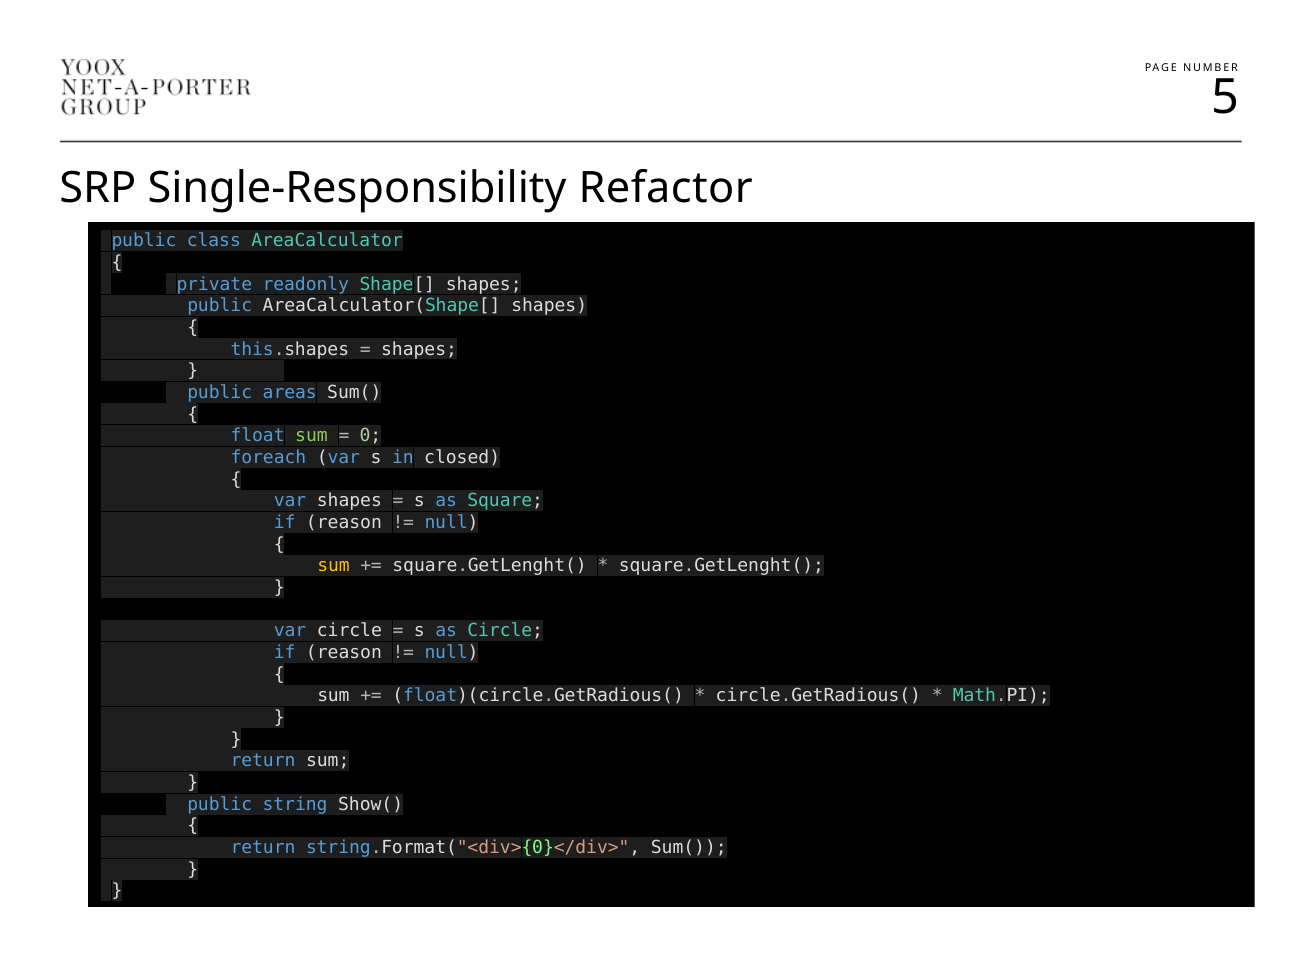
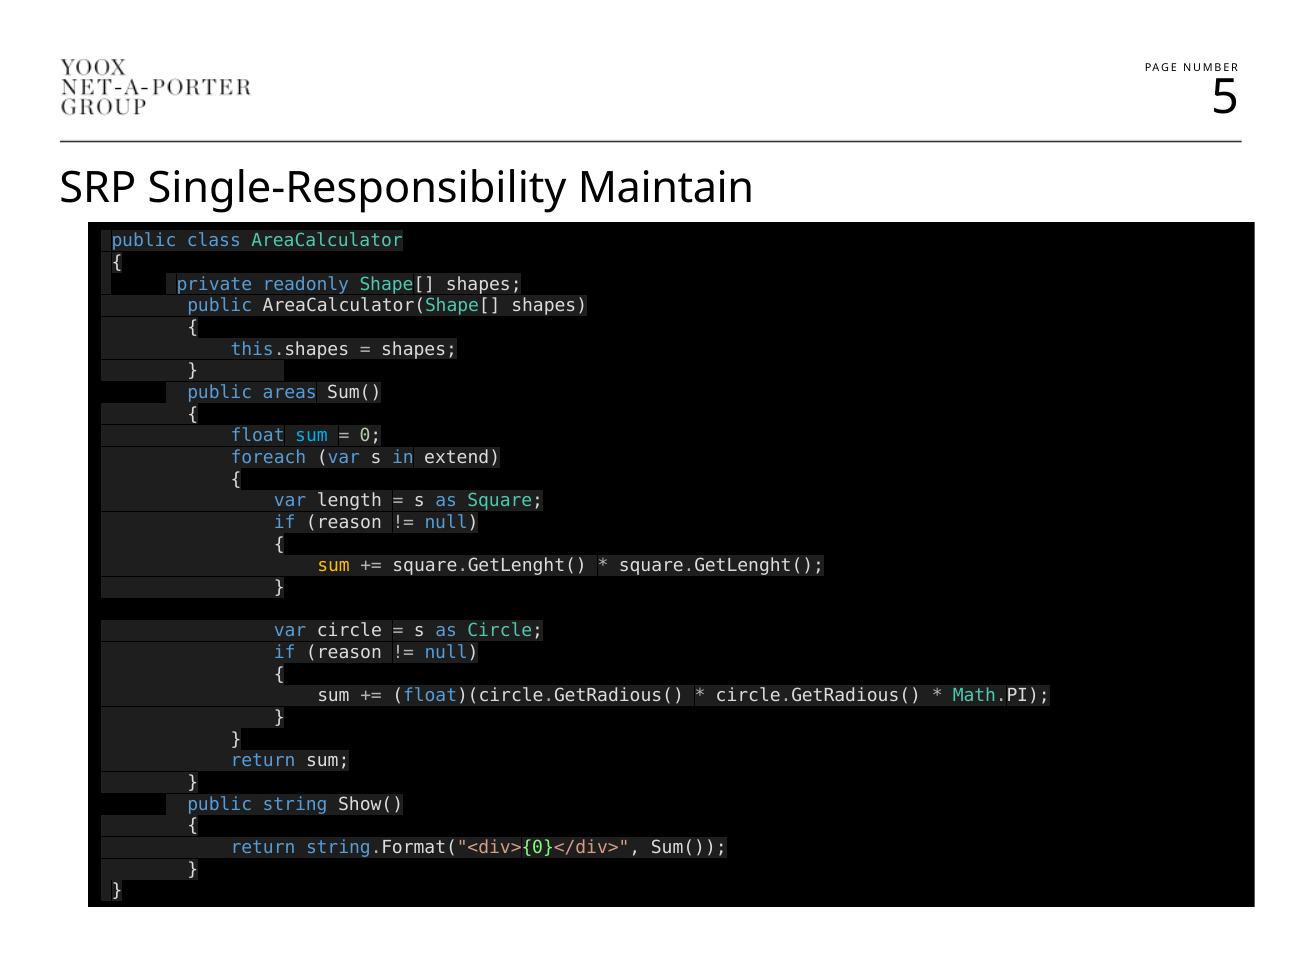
Refactor: Refactor -> Maintain
sum at (311, 436) colour: light green -> light blue
closed: closed -> extend
var shapes: shapes -> length
